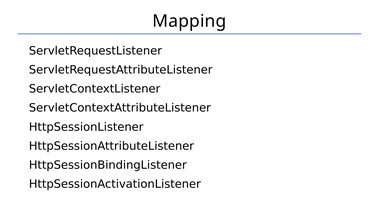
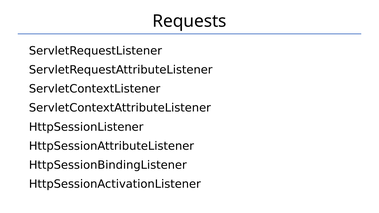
Mapping: Mapping -> Requests
